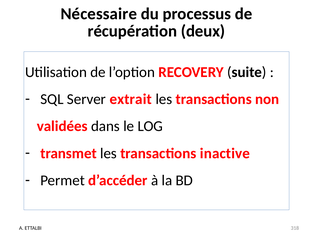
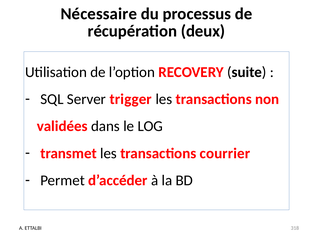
extrait: extrait -> trigger
inactive: inactive -> courrier
